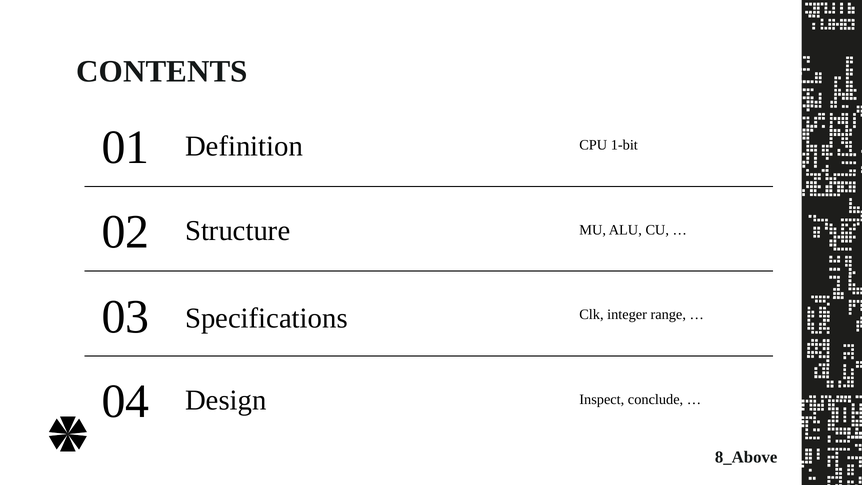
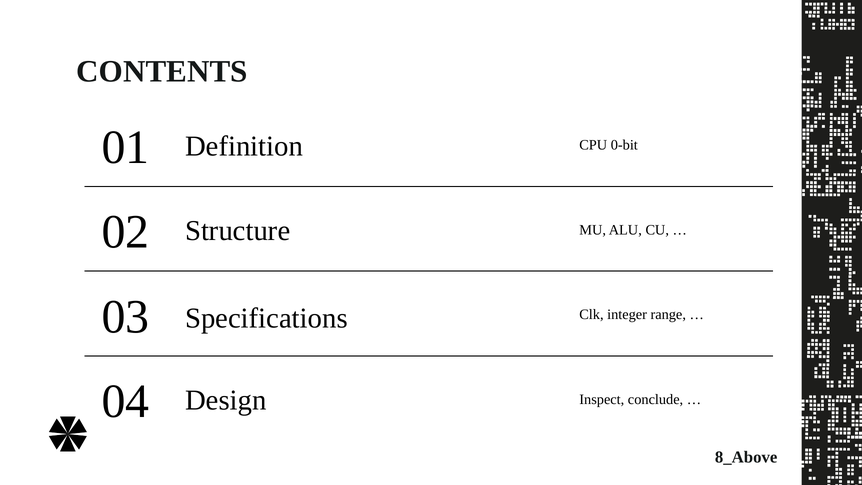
1-bit: 1-bit -> 0-bit
